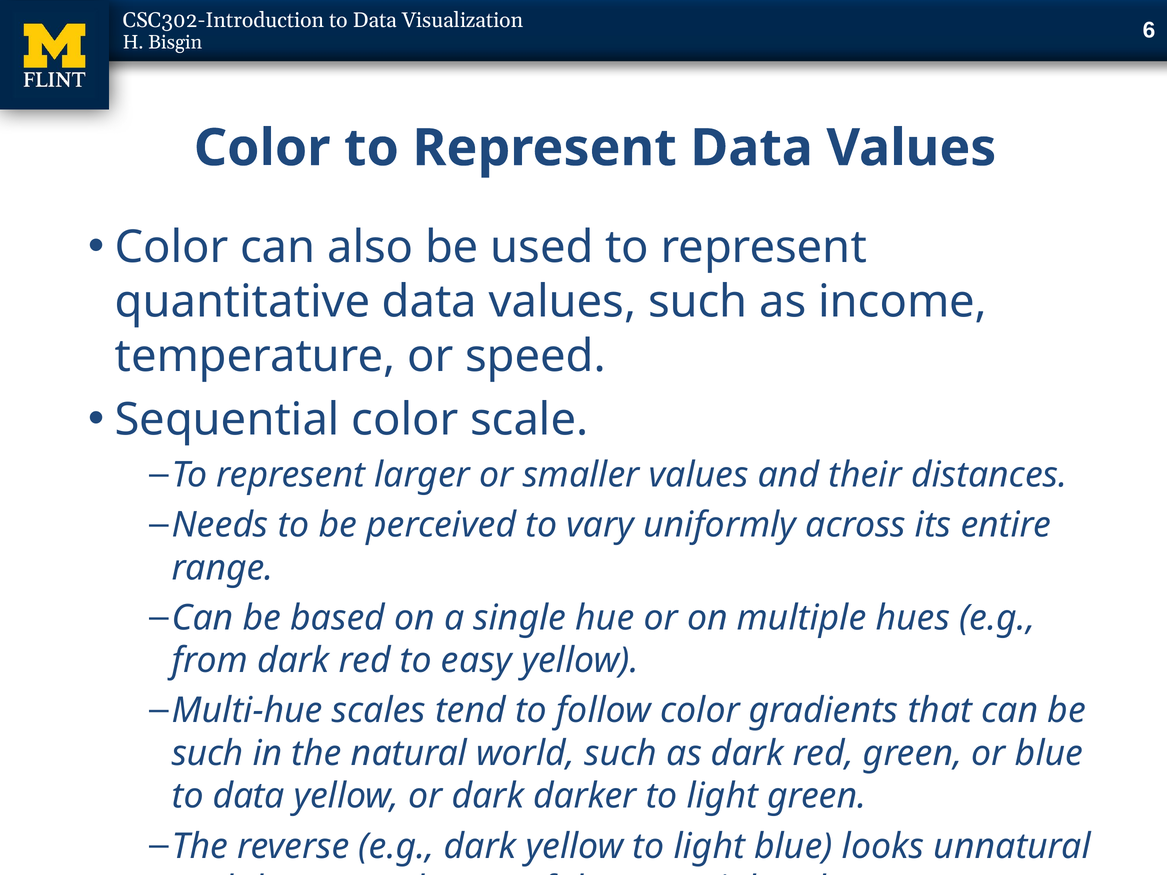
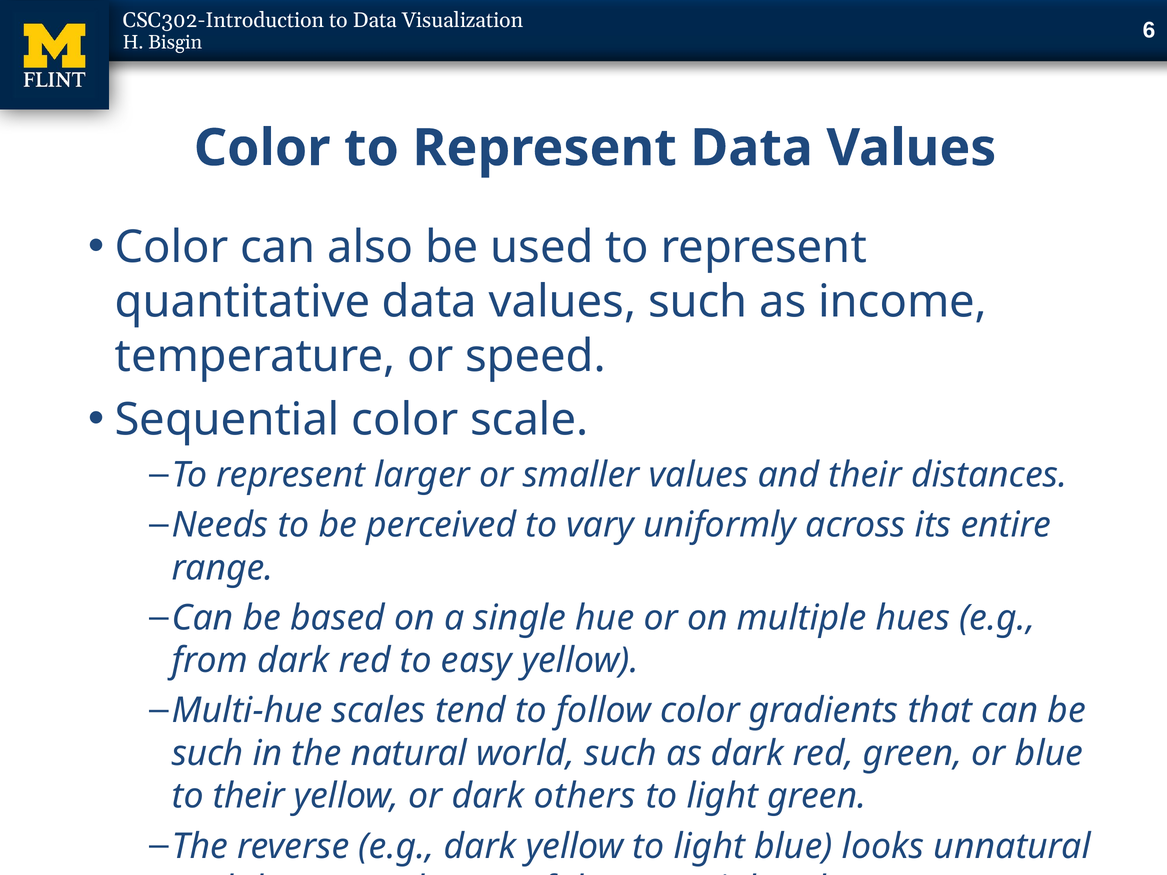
data at (249, 796): data -> their
darker: darker -> others
